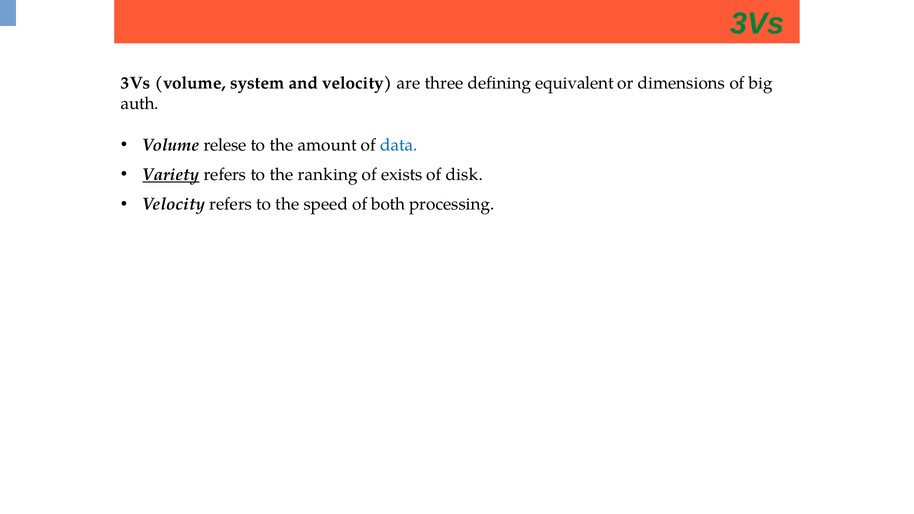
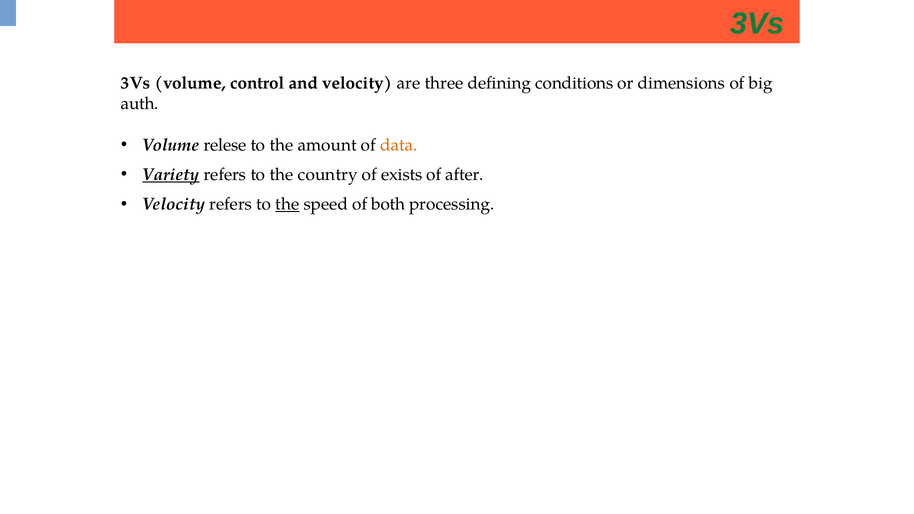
system: system -> control
equivalent: equivalent -> conditions
data colour: blue -> orange
ranking: ranking -> country
disk: disk -> after
the at (287, 204) underline: none -> present
